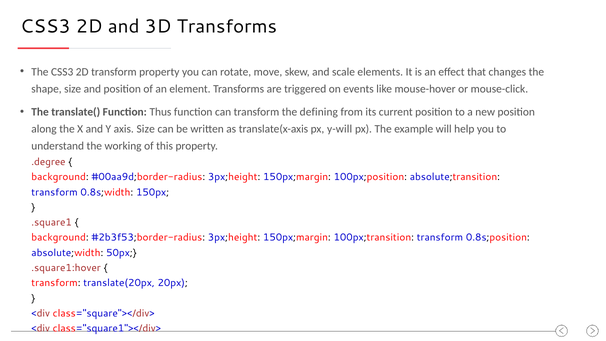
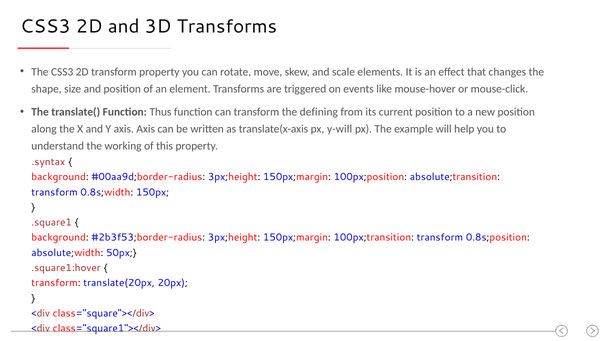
axis Size: Size -> Axis
.degree: .degree -> .syntax
